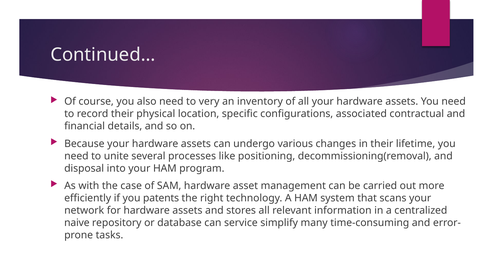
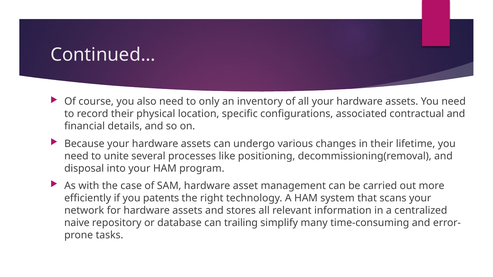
very: very -> only
service: service -> trailing
